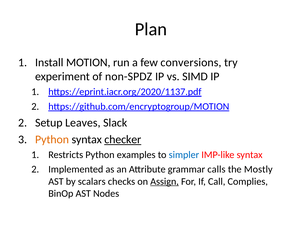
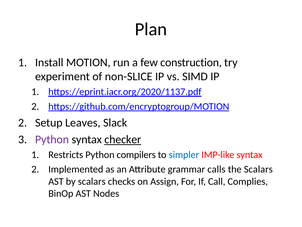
conversions: conversions -> construction
non-SPDZ: non-SPDZ -> non-SLICE
Python at (52, 139) colour: orange -> purple
examples: examples -> compilers
the Mostly: Mostly -> Scalars
Assign underline: present -> none
